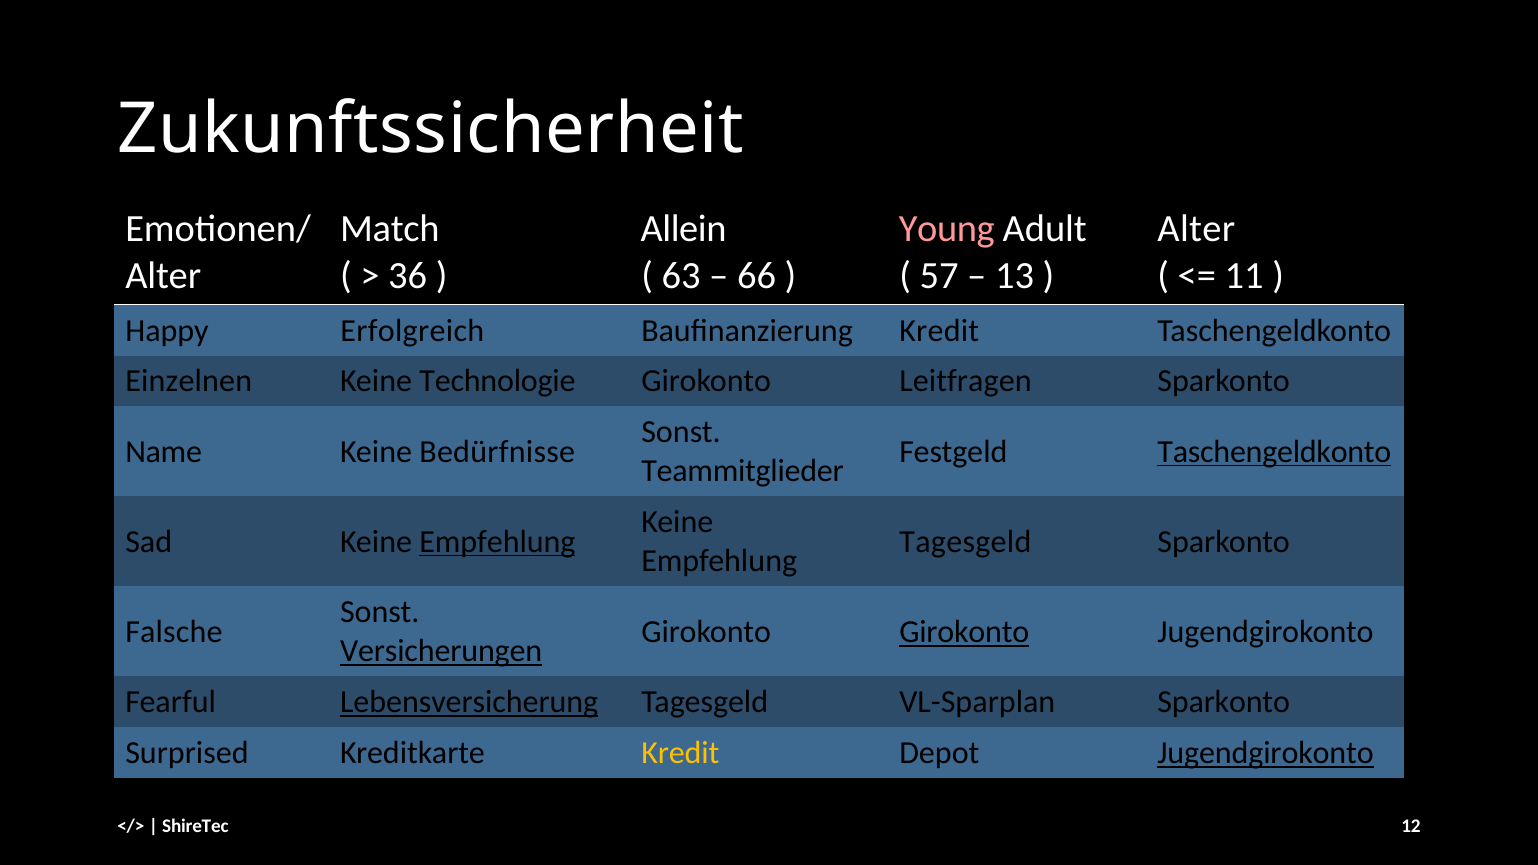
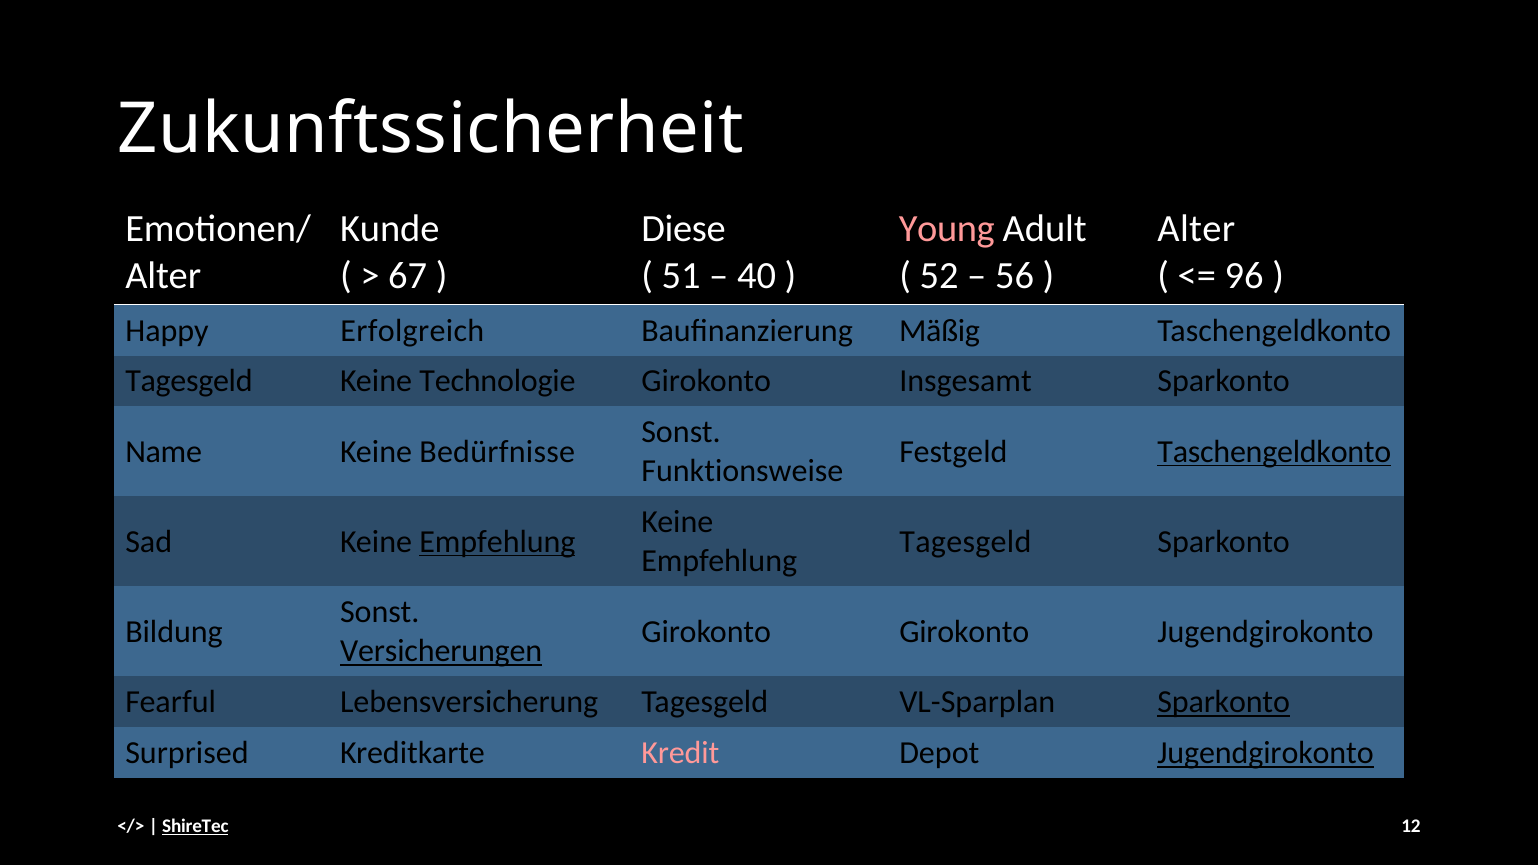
Match: Match -> Kunde
Allein: Allein -> Diese
36: 36 -> 67
63: 63 -> 51
66: 66 -> 40
57: 57 -> 52
13: 13 -> 56
11: 11 -> 96
Baufinanzierung Kredit: Kredit -> Mäßig
Einzelnen at (189, 381): Einzelnen -> Tagesgeld
Leitfragen: Leitfragen -> Insgesamt
Teammitglieder: Teammitglieder -> Funktionsweise
Falsche: Falsche -> Bildung
Girokonto at (964, 632) underline: present -> none
Lebensversicherung underline: present -> none
Sparkonto at (1224, 702) underline: none -> present
Kredit at (680, 753) colour: yellow -> pink
ShireTec underline: none -> present
